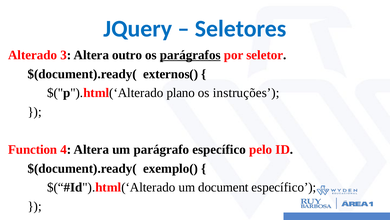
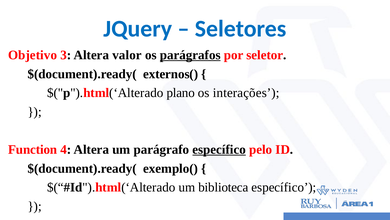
Alterado: Alterado -> Objetivo
outro: outro -> valor
instruções: instruções -> interações
específico at (219, 149) underline: none -> present
document: document -> biblioteca
